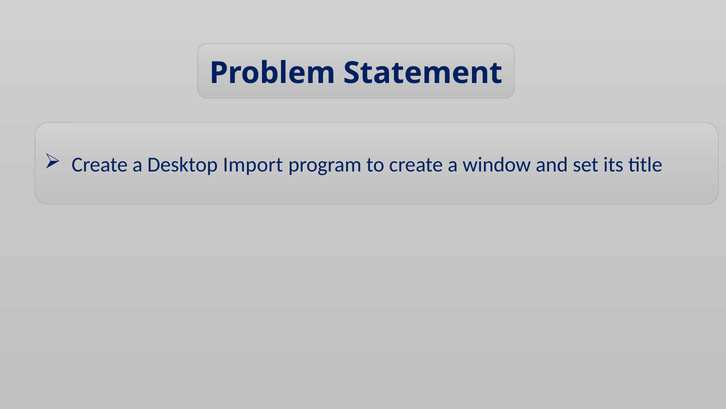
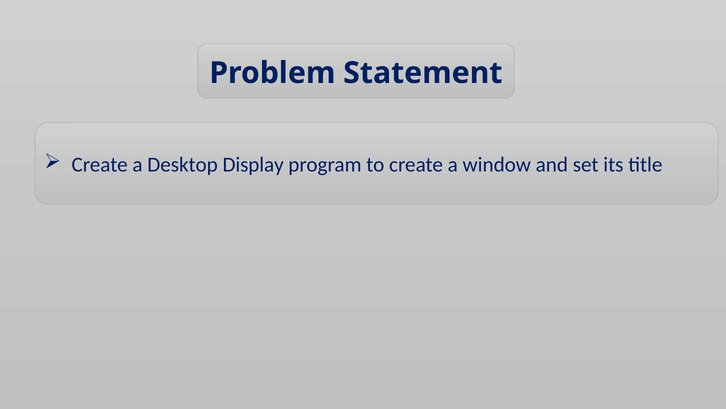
Import: Import -> Display
